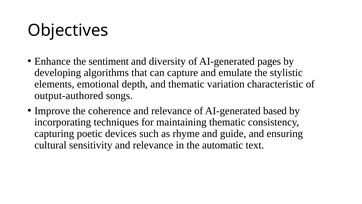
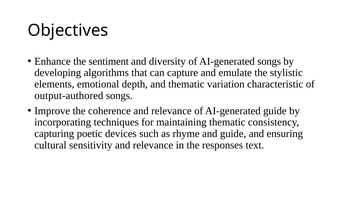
AI-generated pages: pages -> songs
AI-generated based: based -> guide
automatic: automatic -> responses
